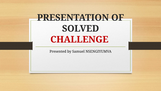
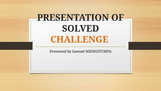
CHALLENGE colour: red -> orange
